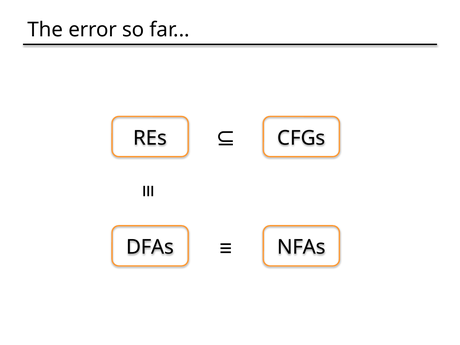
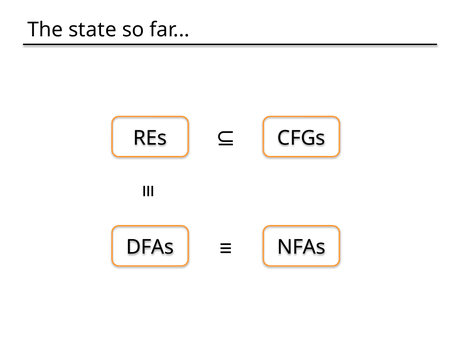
error: error -> state
